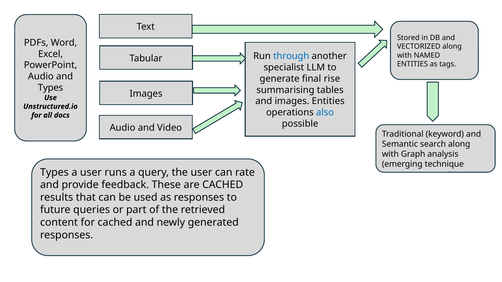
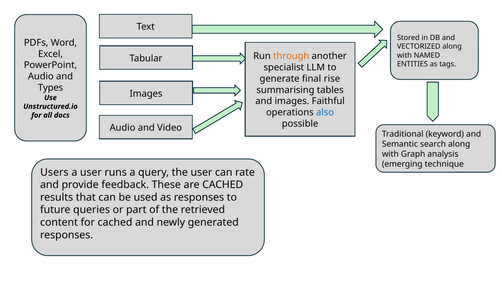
through colour: blue -> orange
images Entities: Entities -> Faithful
Types at (54, 172): Types -> Users
